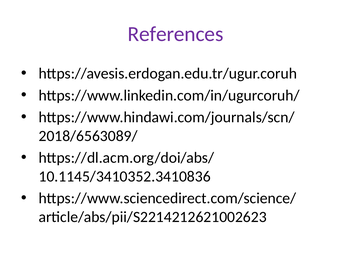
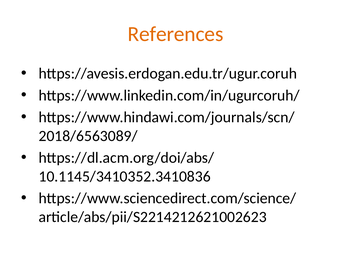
References colour: purple -> orange
